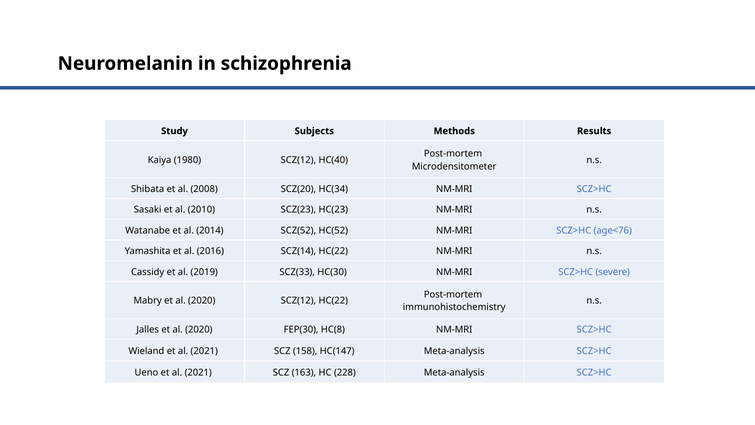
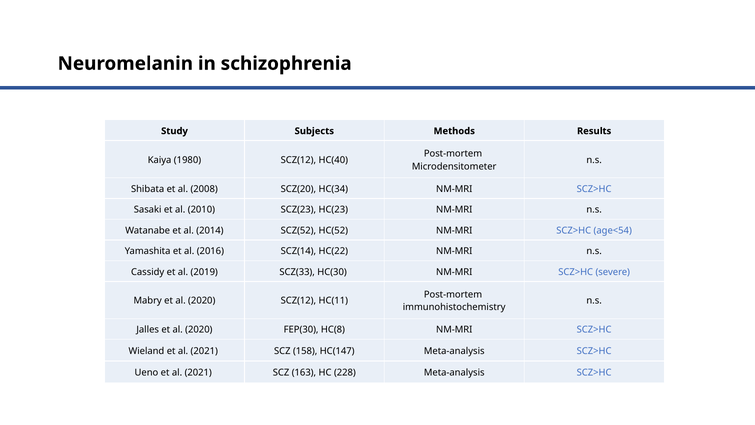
age<76: age<76 -> age<54
SCZ(12 HC(22: HC(22 -> HC(11
